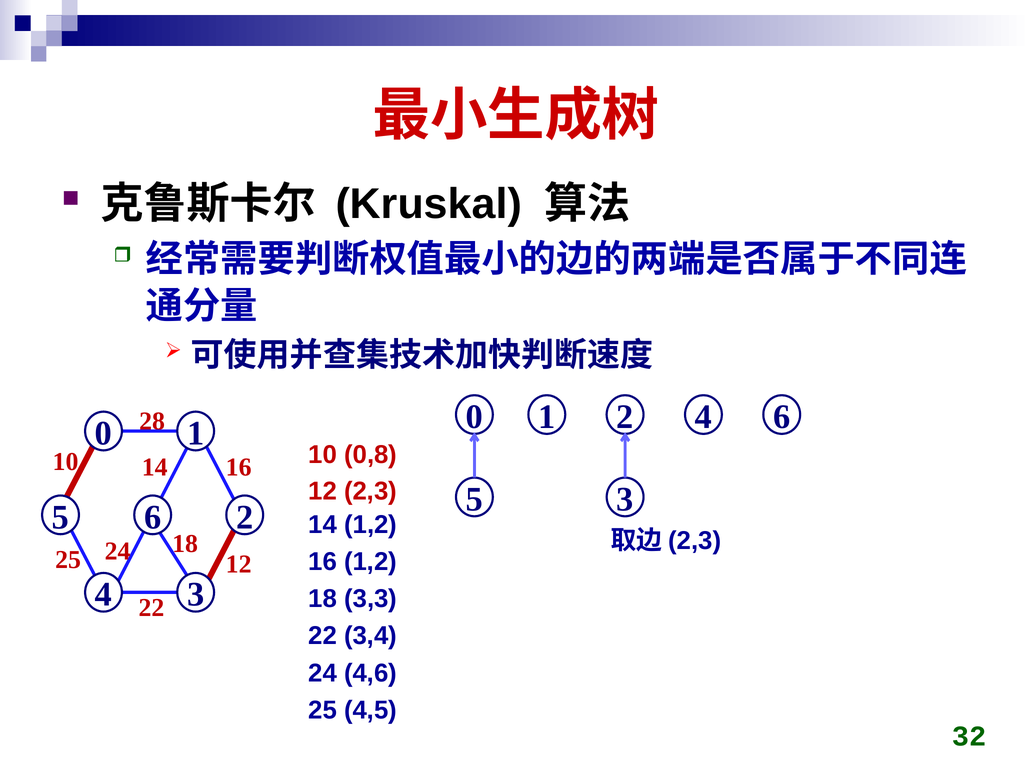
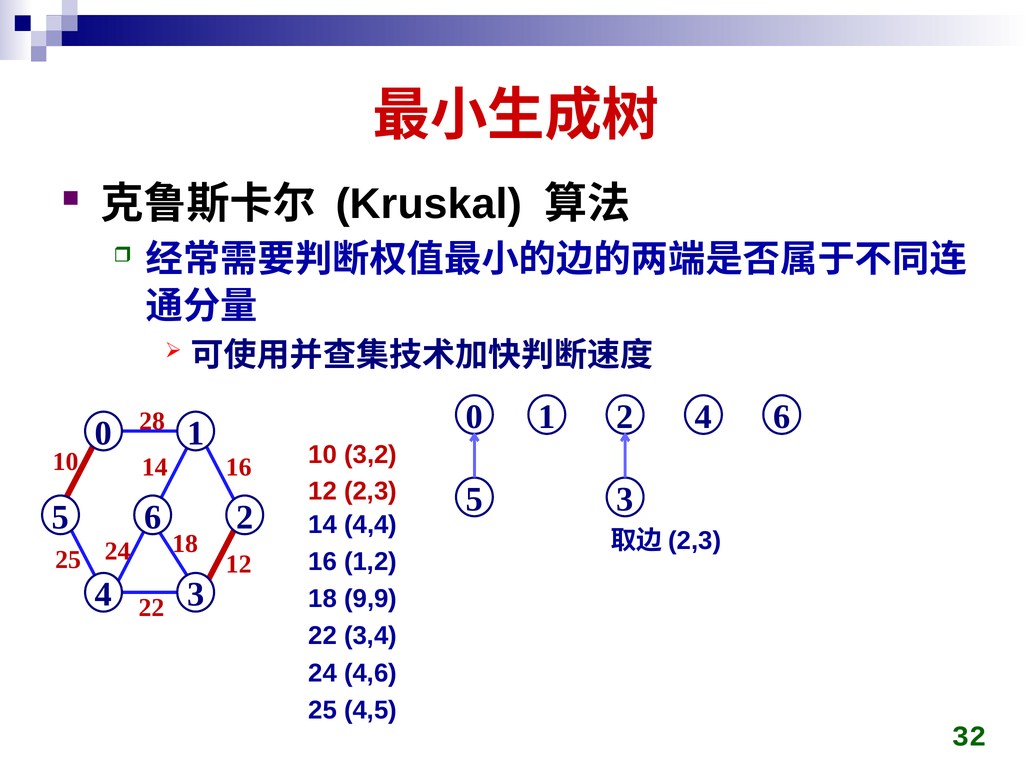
0,8: 0,8 -> 3,2
14 1,2: 1,2 -> 4,4
3,3: 3,3 -> 9,9
